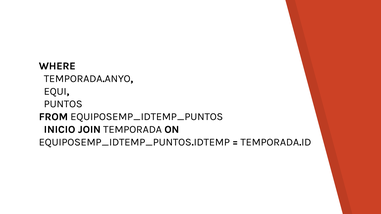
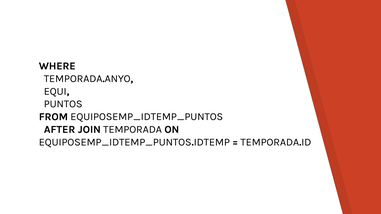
INICIO: INICIO -> AFTER
